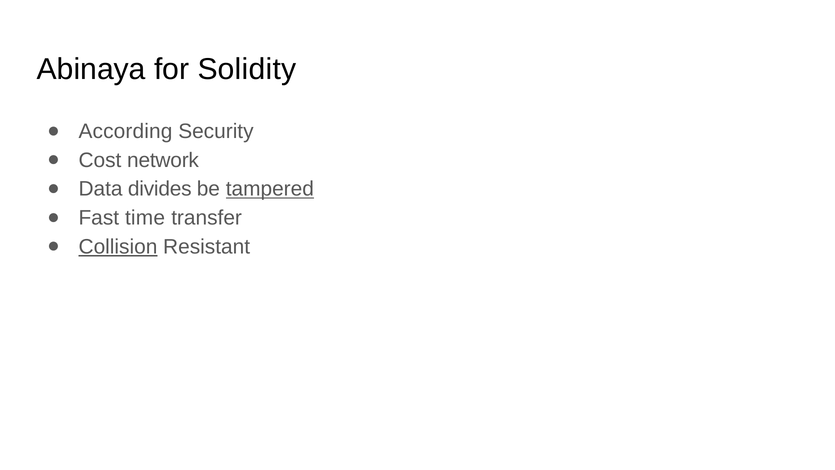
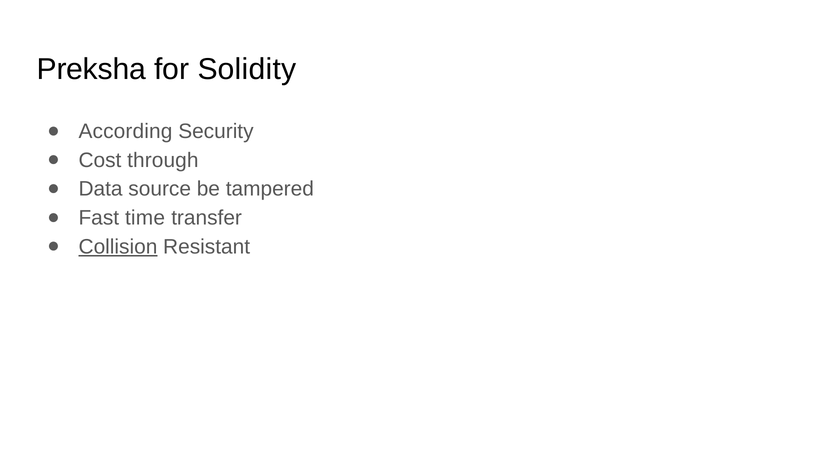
Abinaya: Abinaya -> Preksha
network: network -> through
divides: divides -> source
tampered underline: present -> none
